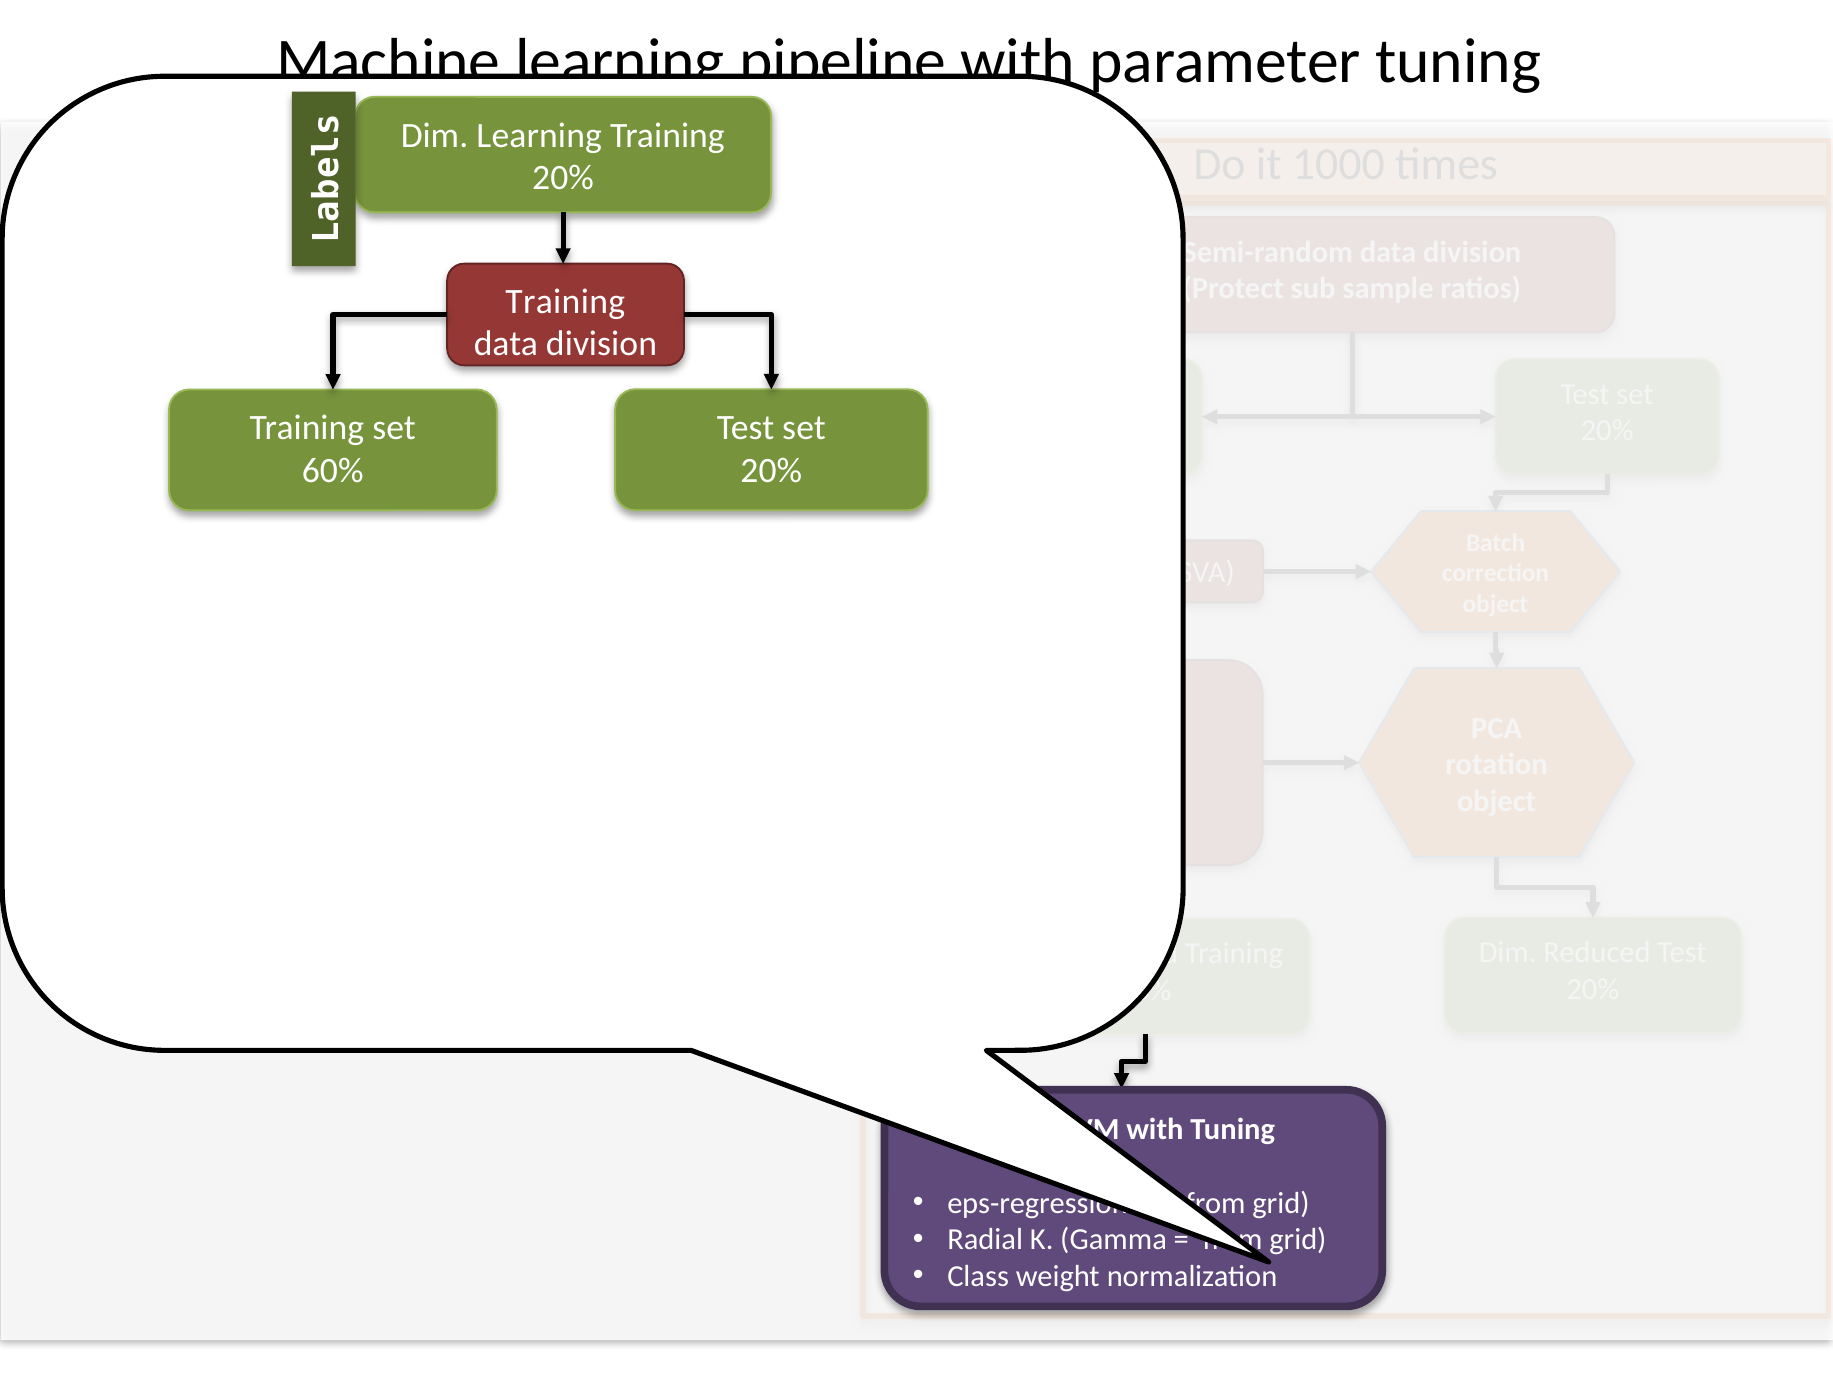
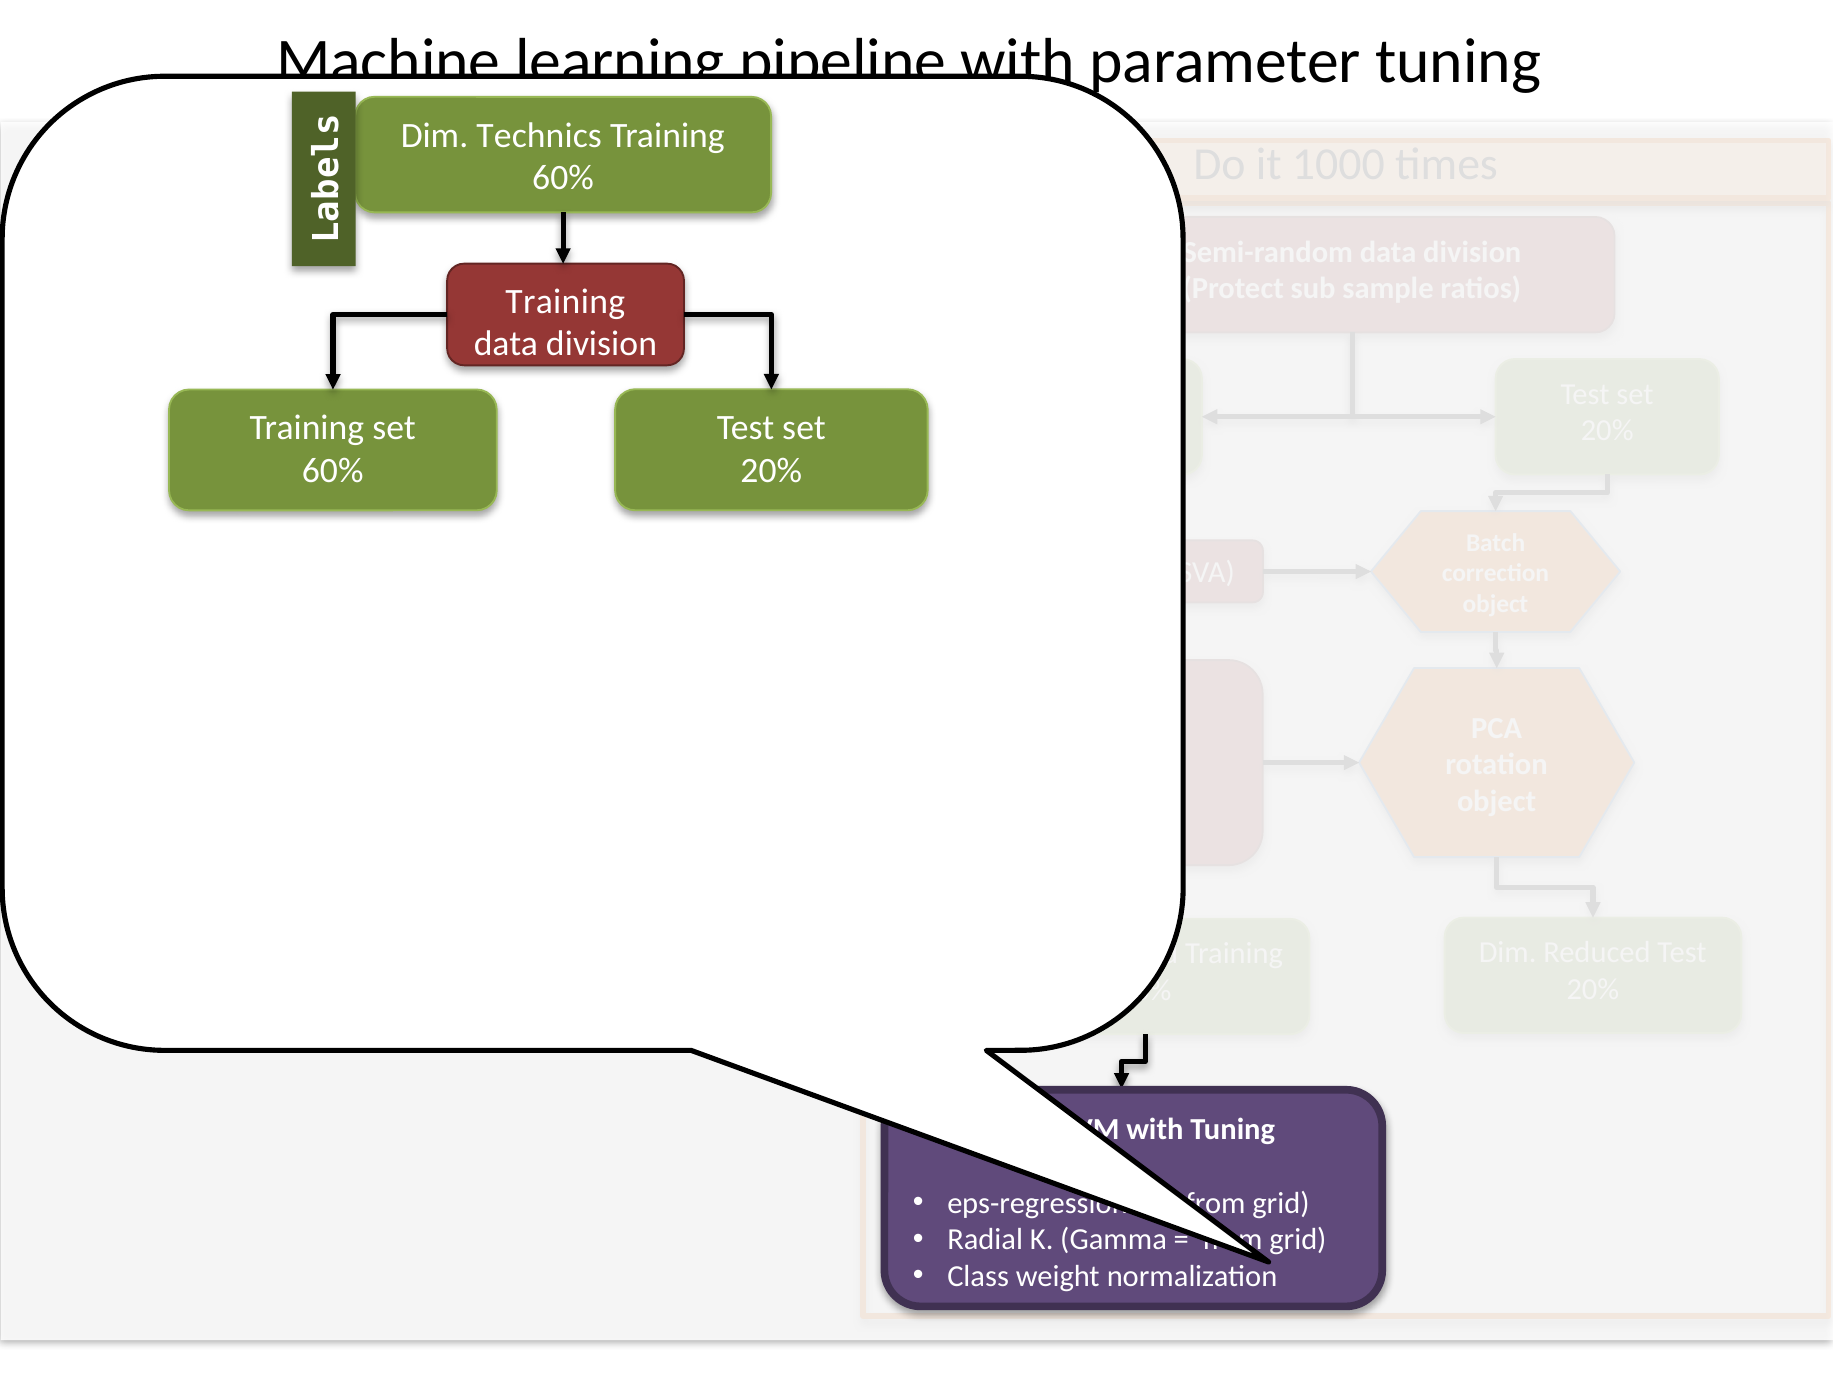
Dim Learning: Learning -> Technics
20% at (563, 178): 20% -> 60%
